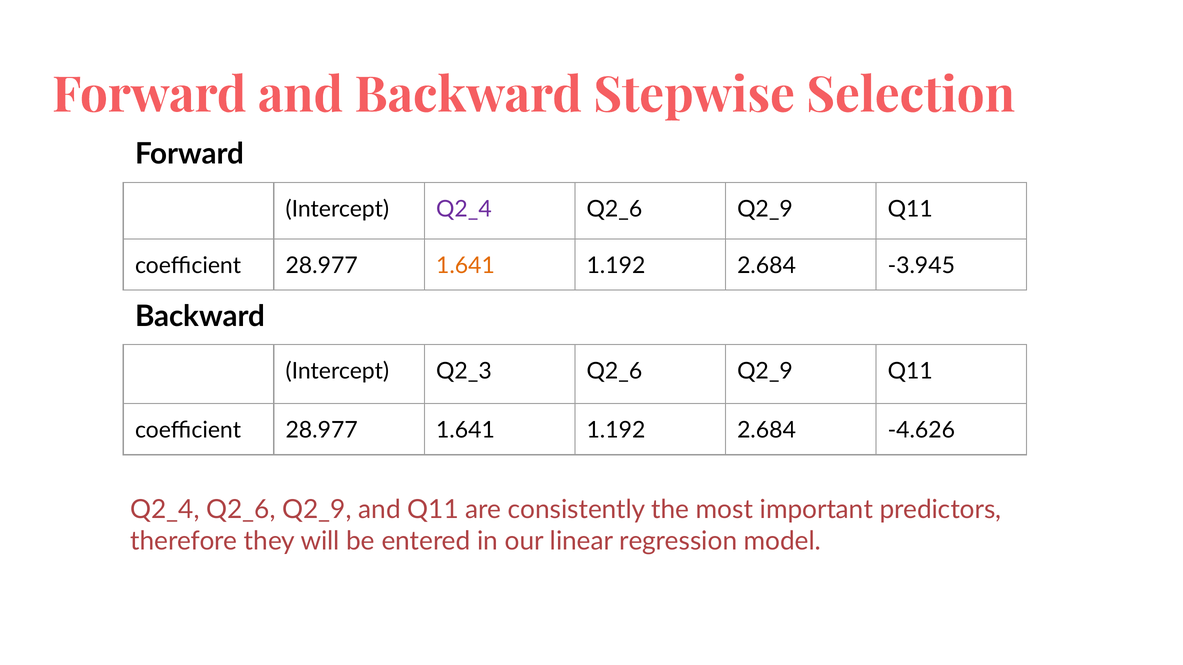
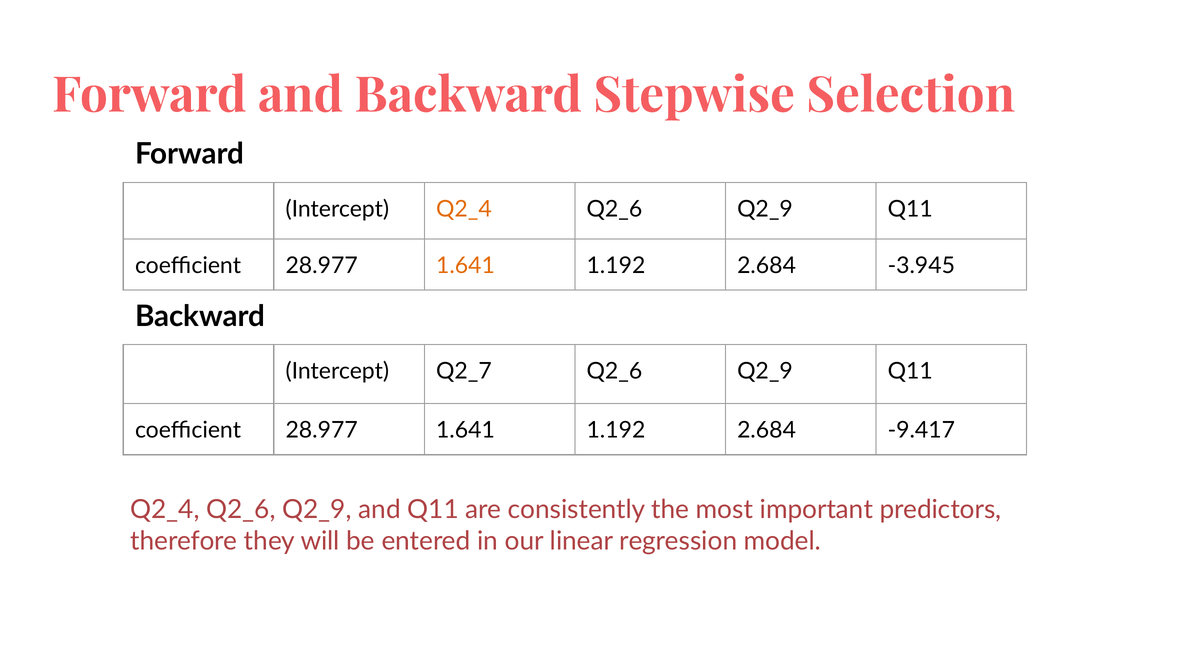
Q2_4 at (464, 209) colour: purple -> orange
Q2_3: Q2_3 -> Q2_7
-4.626: -4.626 -> -9.417
